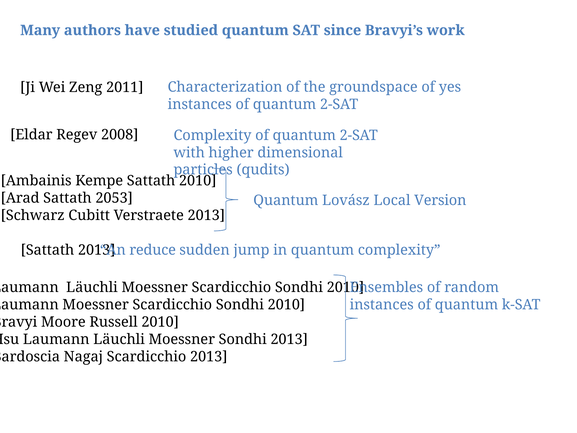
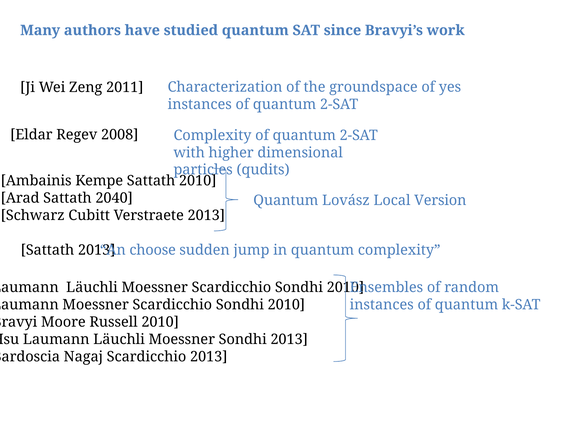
2053: 2053 -> 2040
reduce: reduce -> choose
